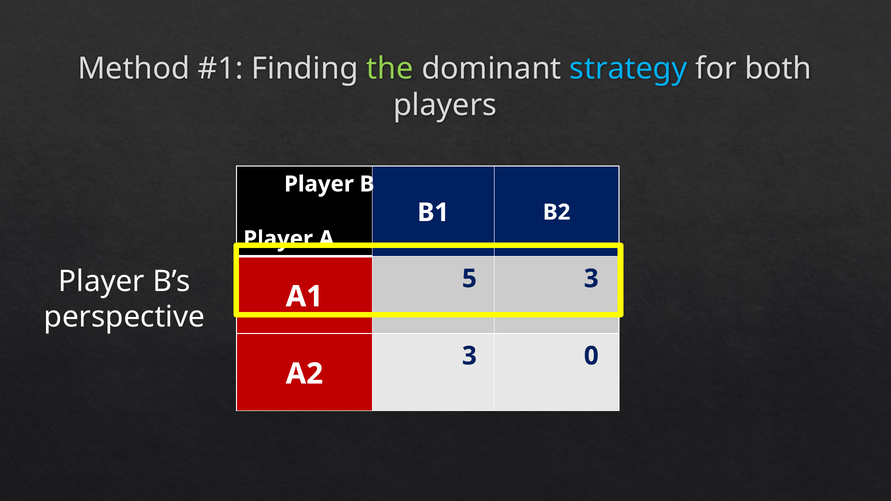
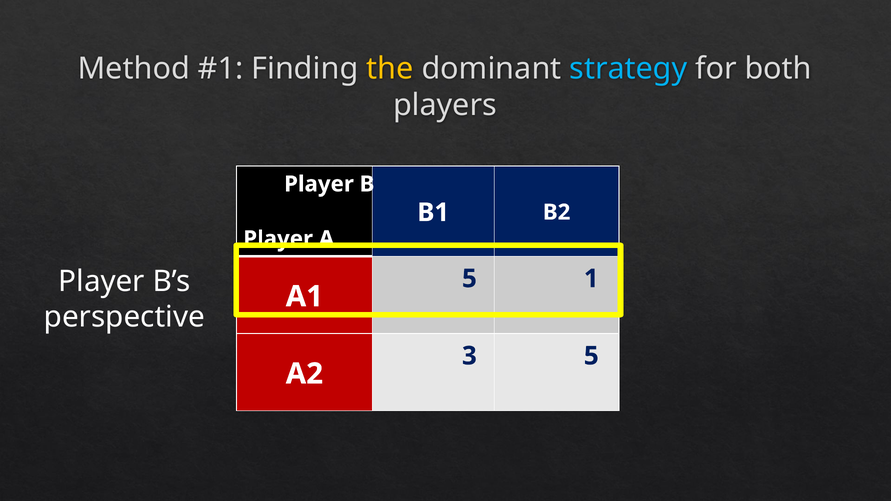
the colour: light green -> yellow
5 3: 3 -> 1
3 0: 0 -> 5
